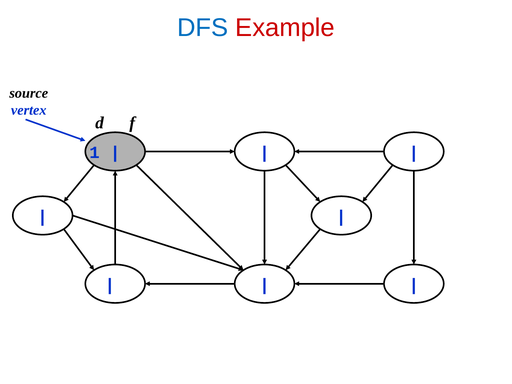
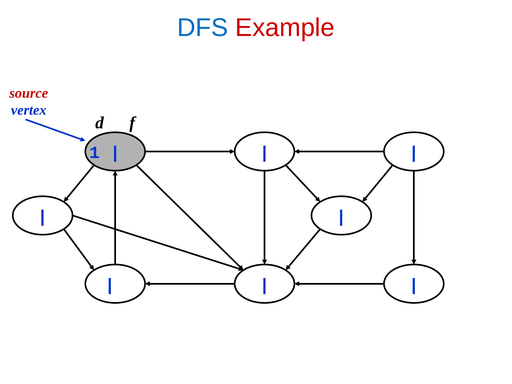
source colour: black -> red
